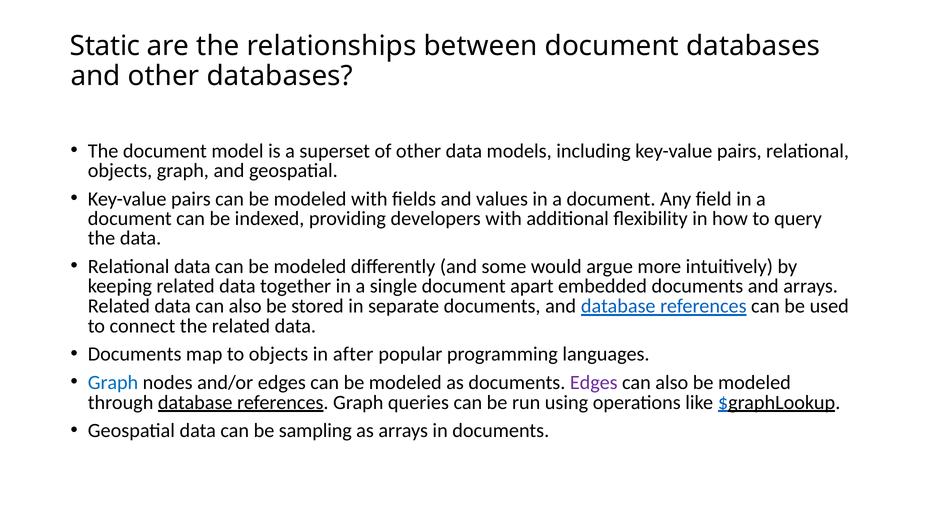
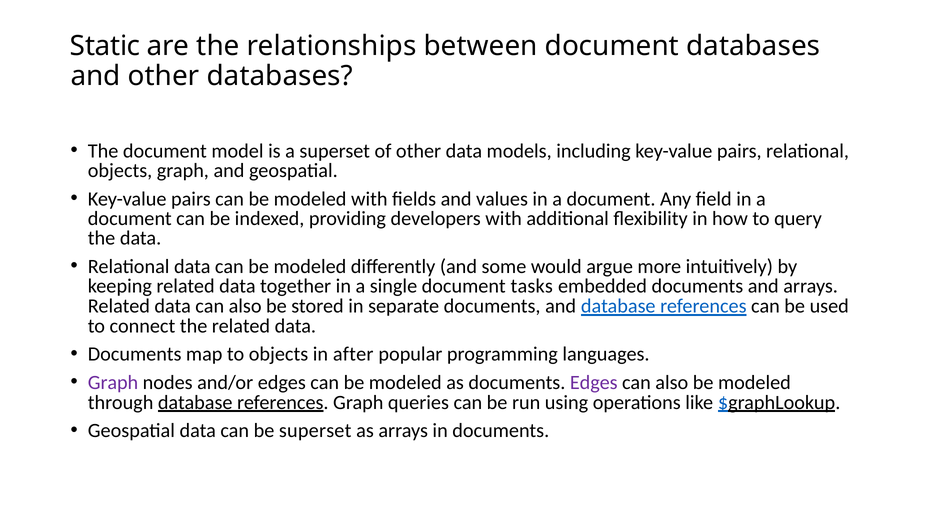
apart: apart -> tasks
Graph at (113, 383) colour: blue -> purple
be sampling: sampling -> superset
